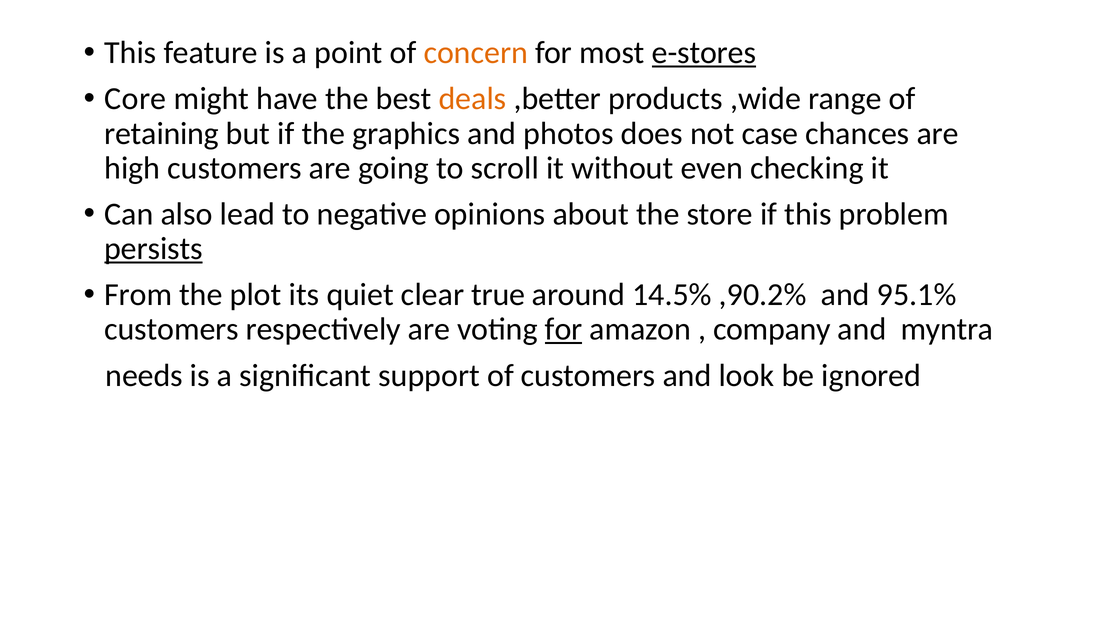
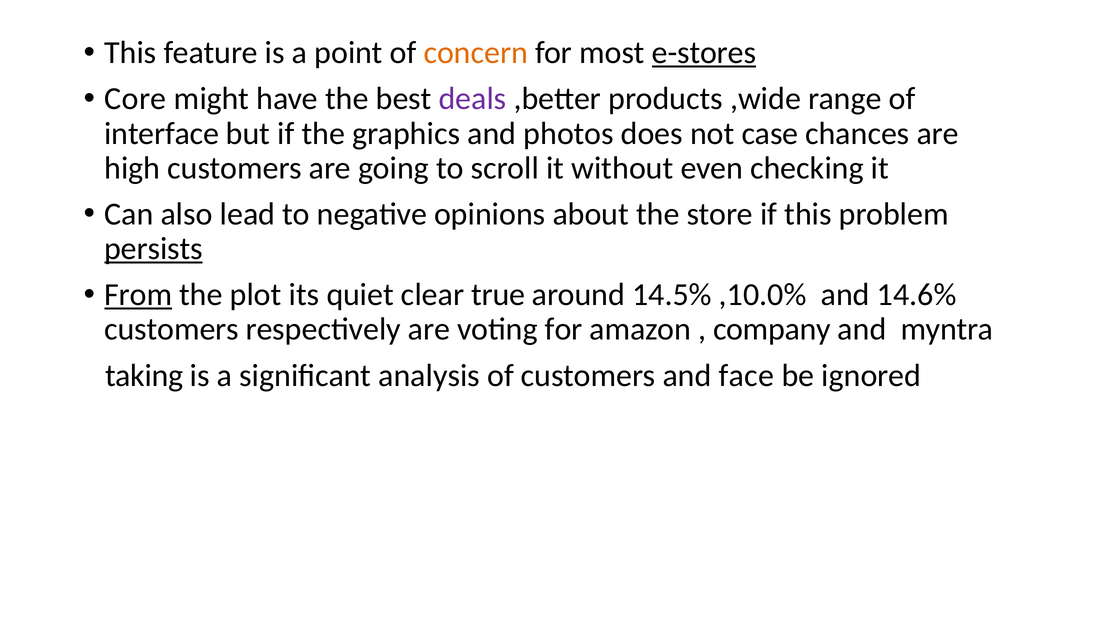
deals colour: orange -> purple
retaining: retaining -> interface
From underline: none -> present
,90.2%: ,90.2% -> ,10.0%
95.1%: 95.1% -> 14.6%
for at (564, 329) underline: present -> none
needs: needs -> taking
support: support -> analysis
look: look -> face
